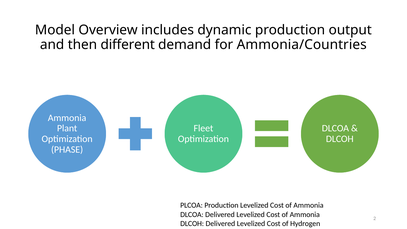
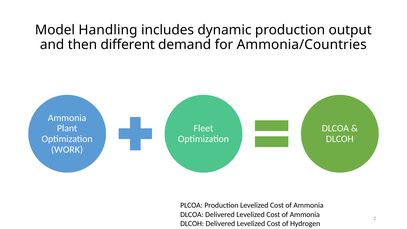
Overview: Overview -> Handling
PHASE: PHASE -> WORK
